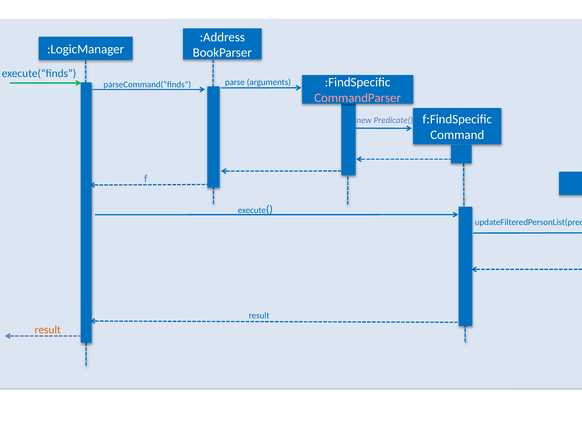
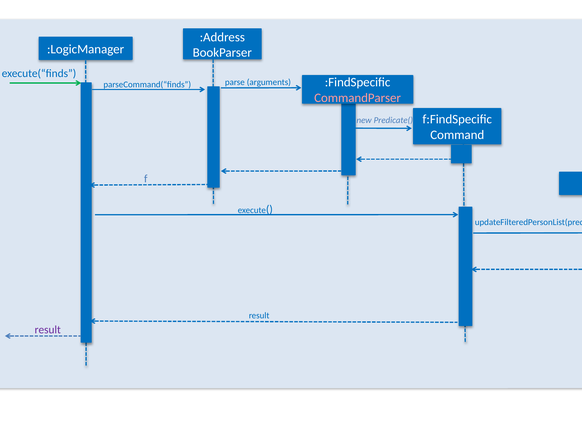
result at (48, 329) colour: orange -> purple
